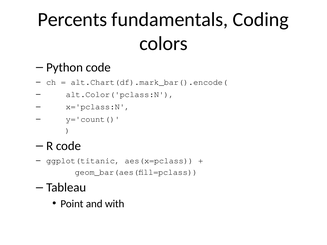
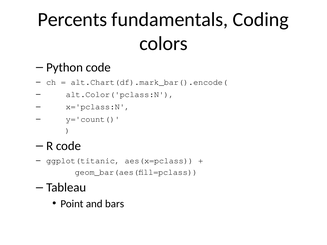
with: with -> bars
